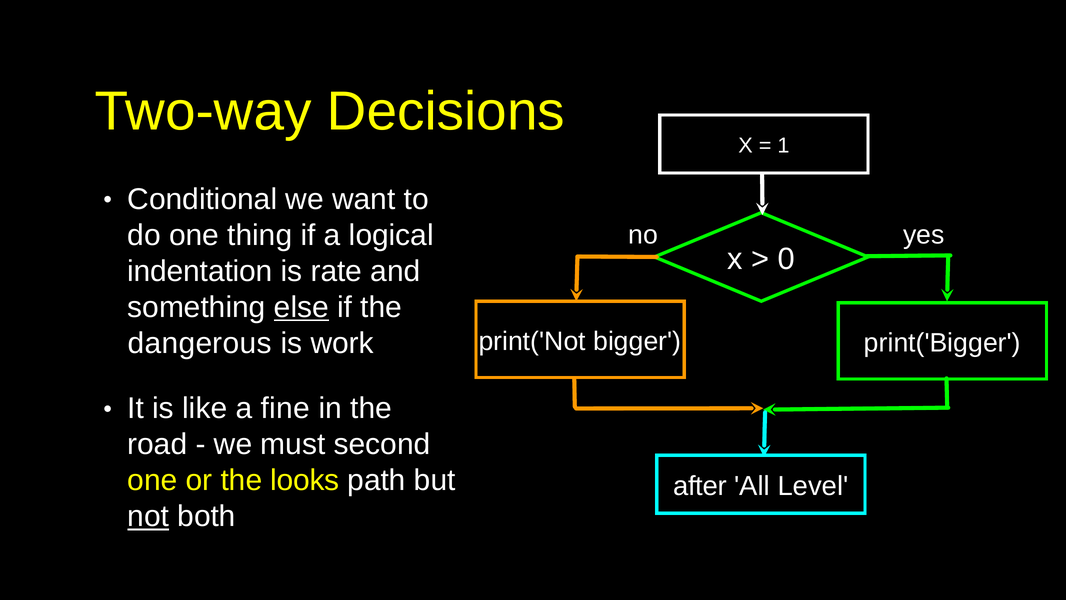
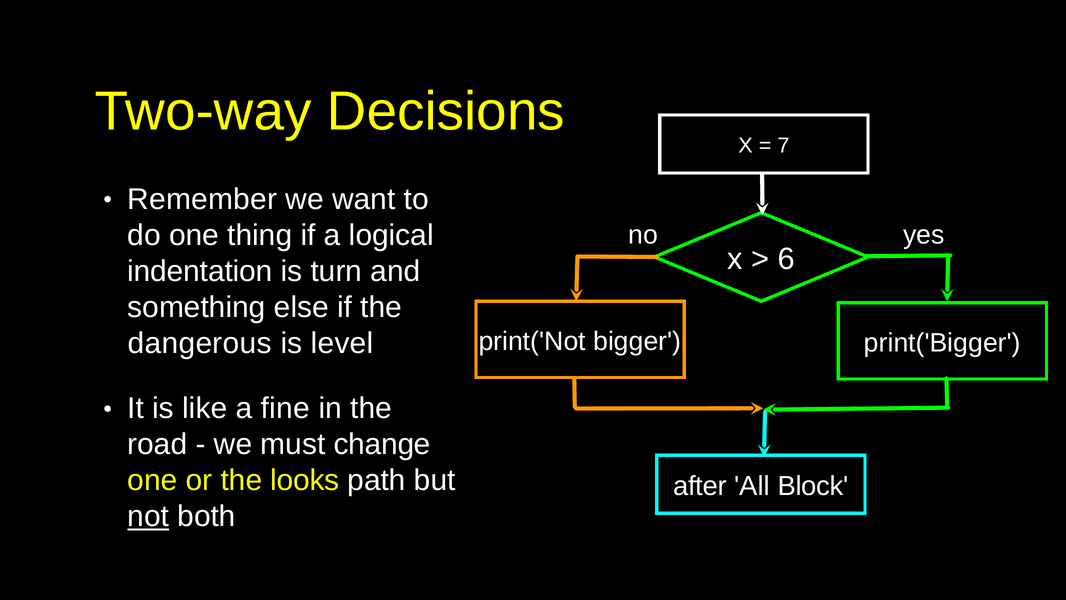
1: 1 -> 7
Conditional: Conditional -> Remember
0: 0 -> 6
rate: rate -> turn
else underline: present -> none
work: work -> level
second: second -> change
Level: Level -> Block
